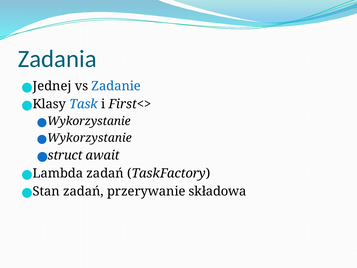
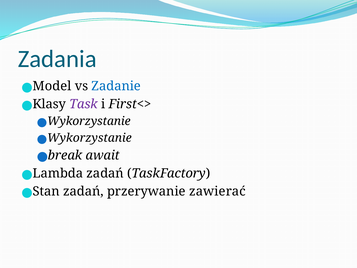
Jednej: Jednej -> Model
Task colour: blue -> purple
struct: struct -> break
składowa: składowa -> zawierać
